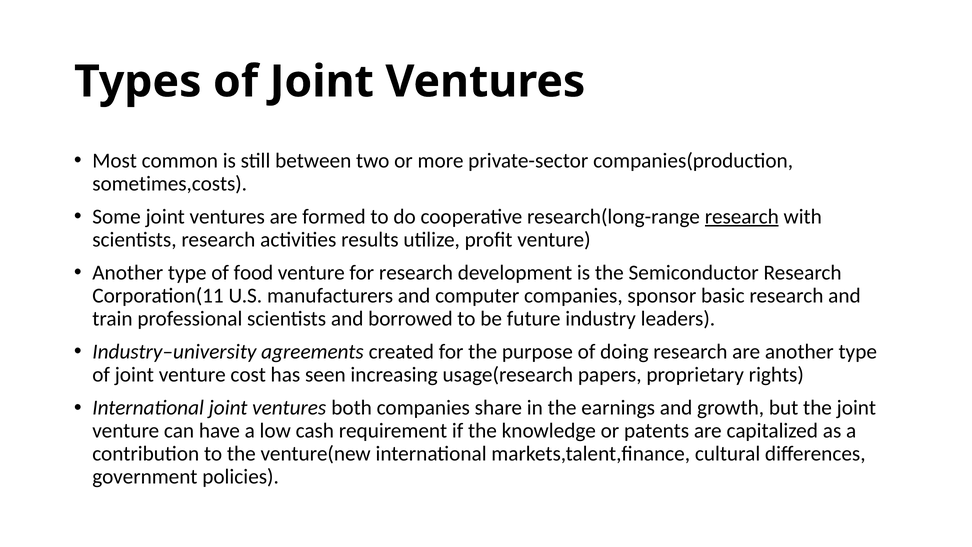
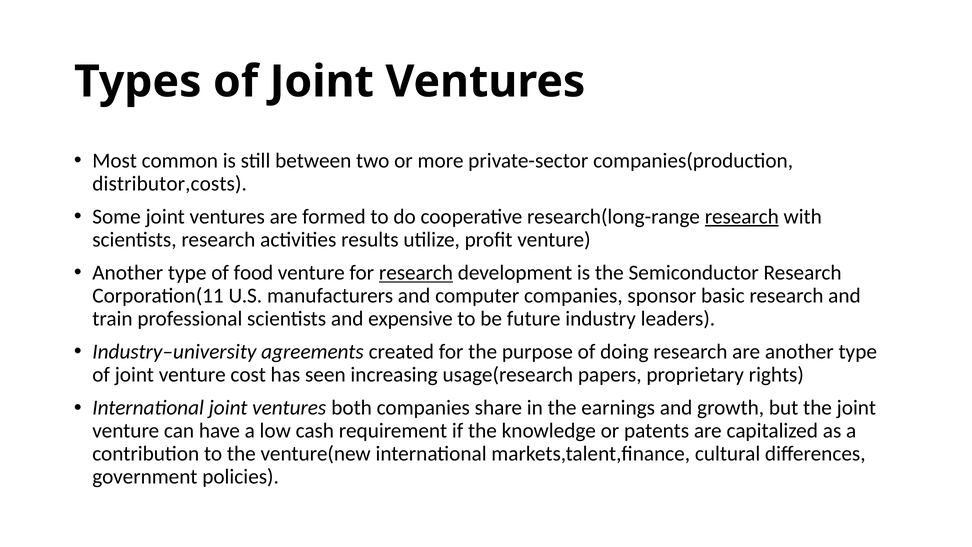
sometimes,costs: sometimes,costs -> distributor,costs
research at (416, 273) underline: none -> present
borrowed: borrowed -> expensive
